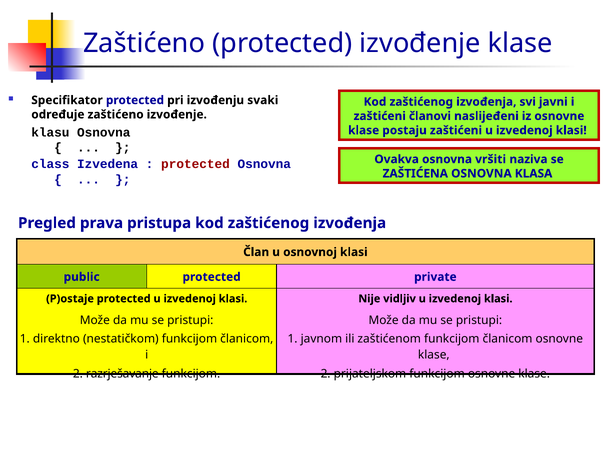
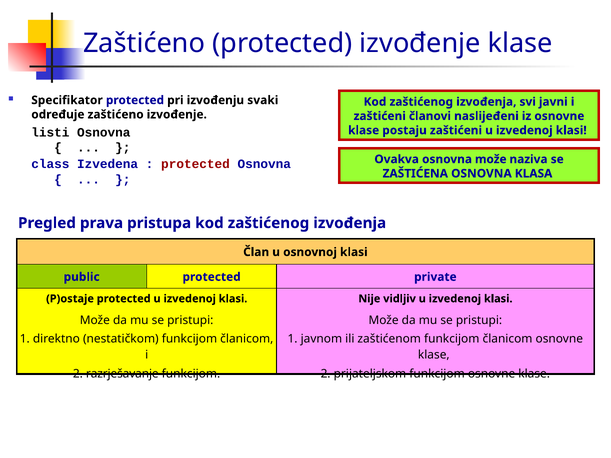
klasu: klasu -> listi
osnovna vršiti: vršiti -> može
